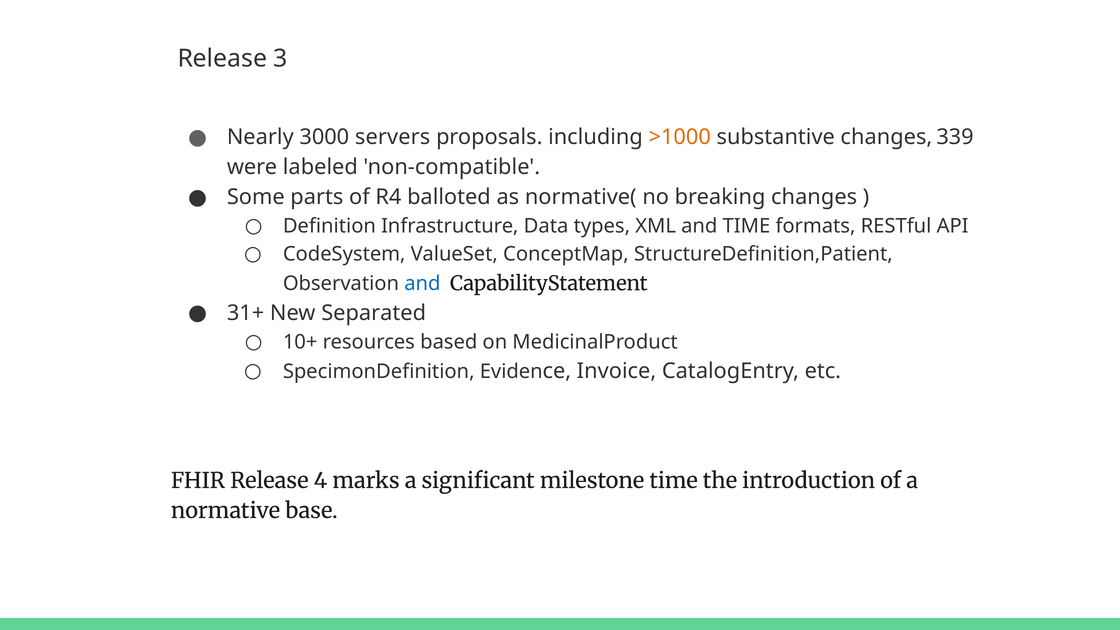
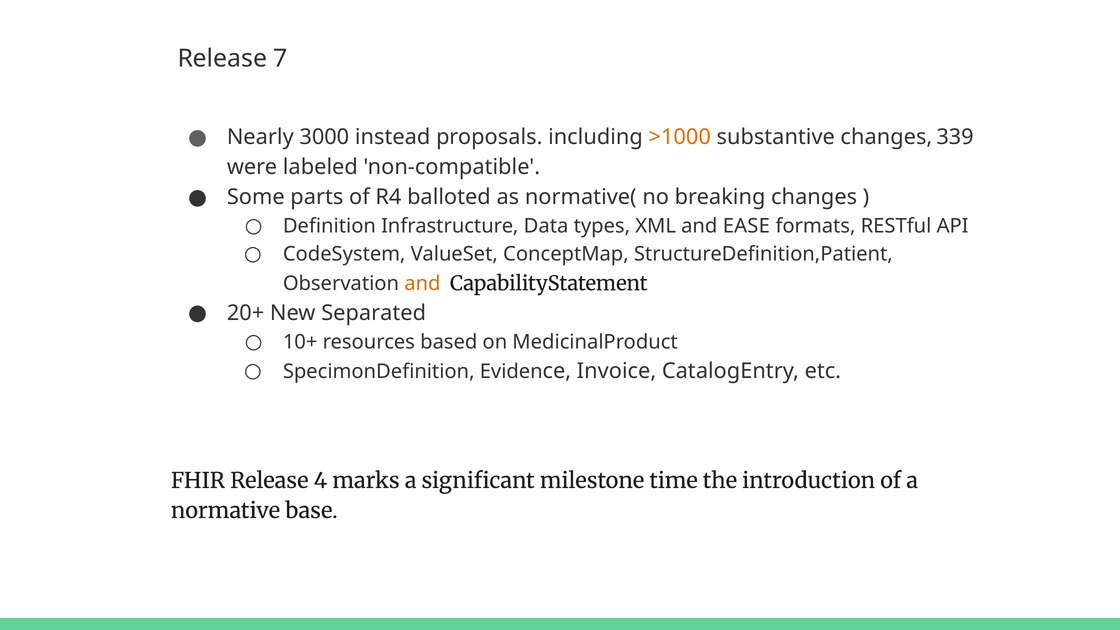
3: 3 -> 7
servers: servers -> instead
and TIME: TIME -> EASE
and at (422, 284) colour: blue -> orange
31+: 31+ -> 20+
